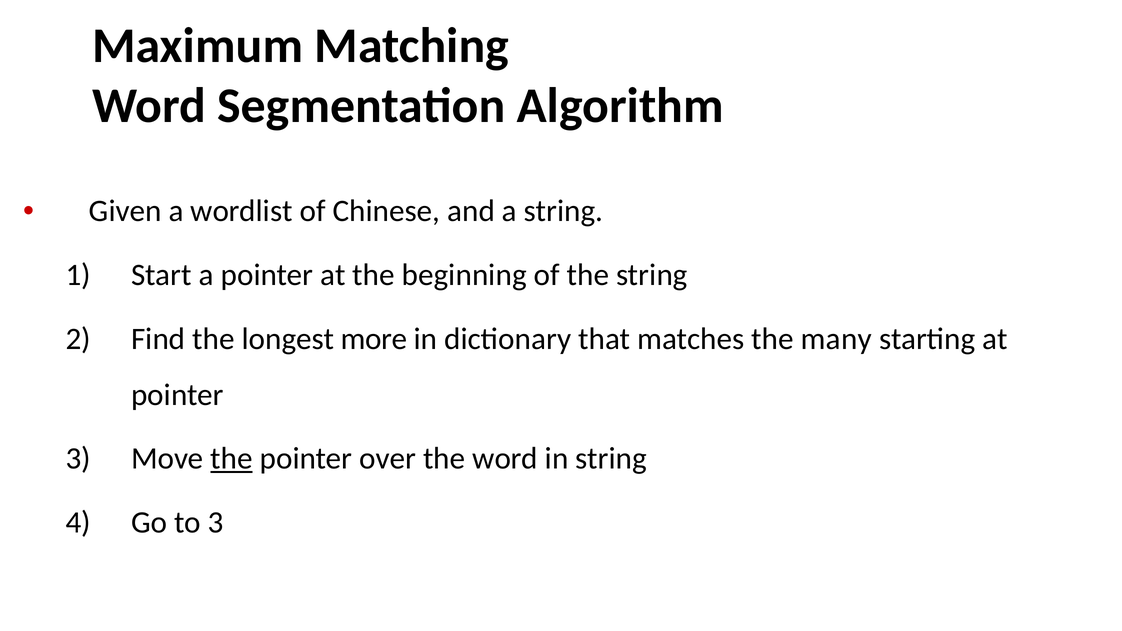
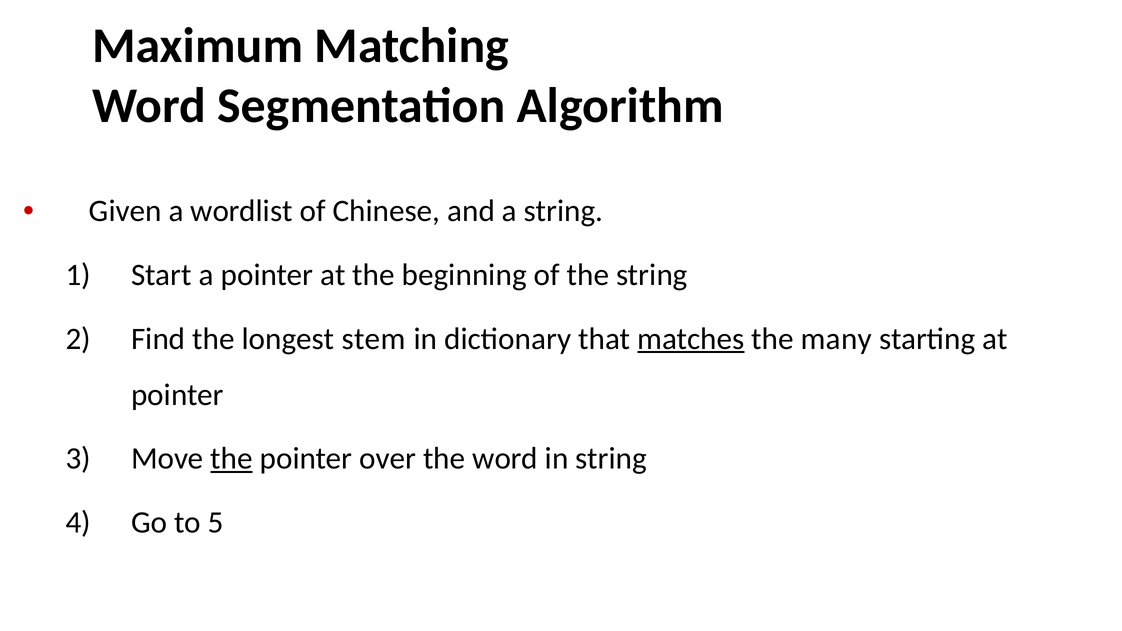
more: more -> stem
matches underline: none -> present
to 3: 3 -> 5
